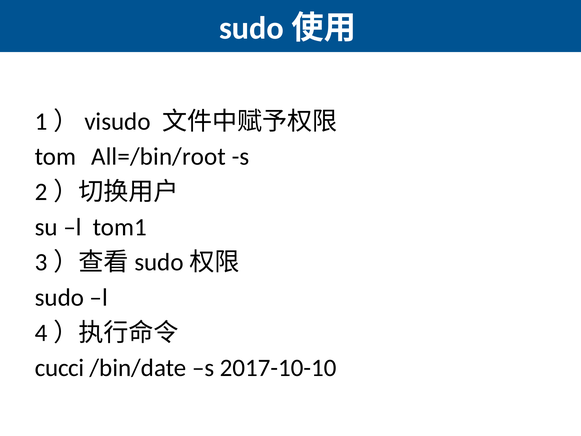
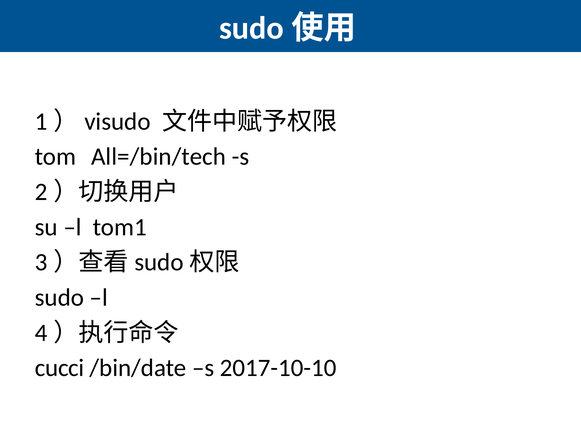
All=/bin/root: All=/bin/root -> All=/bin/tech
